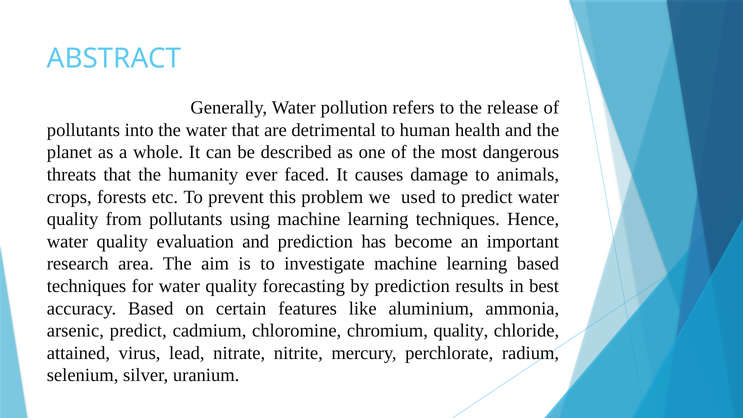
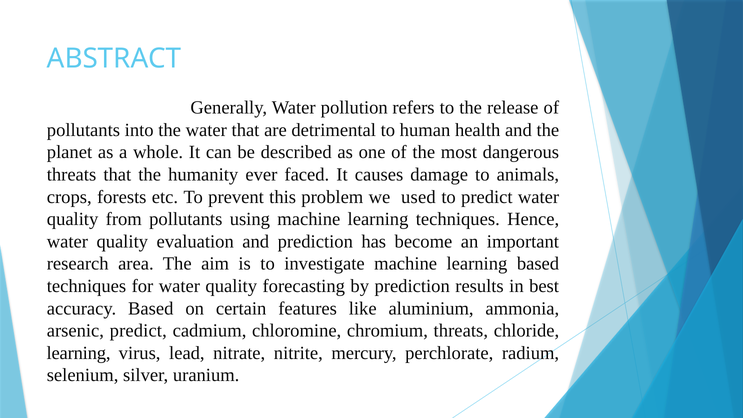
chromium quality: quality -> threats
attained at (78, 353): attained -> learning
